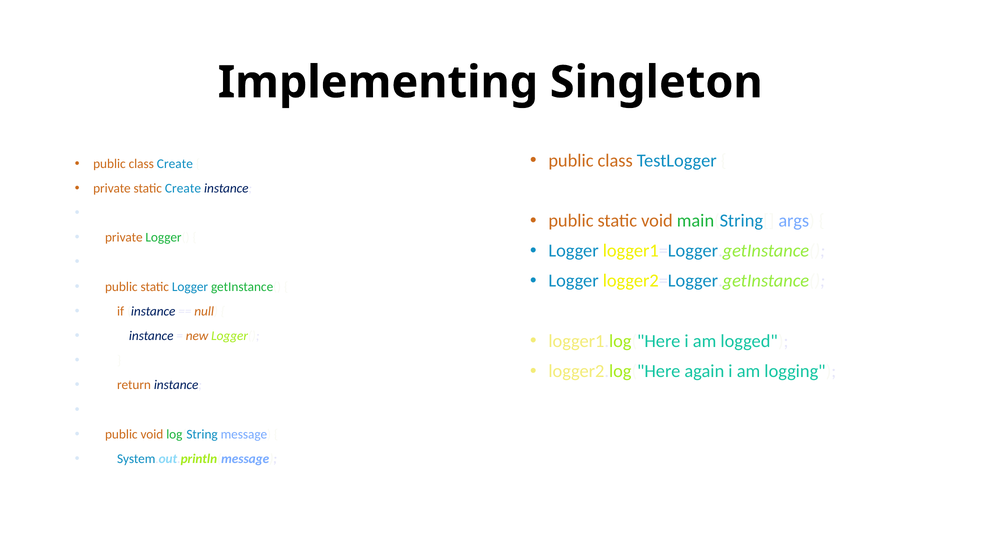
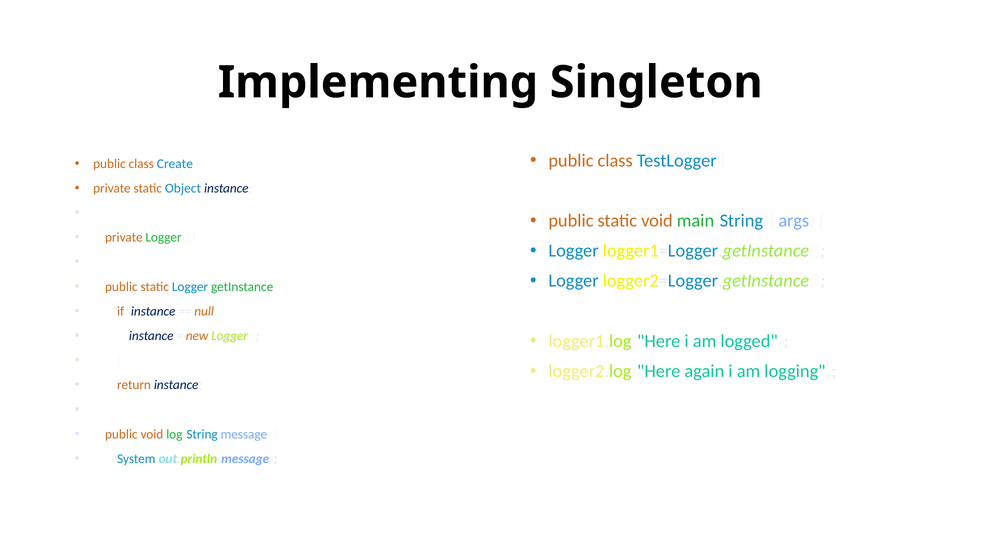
static Create: Create -> Object
